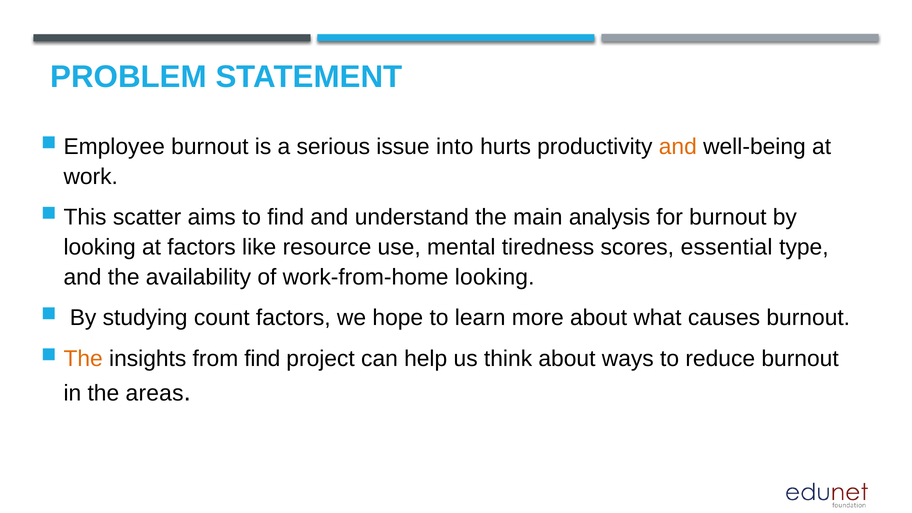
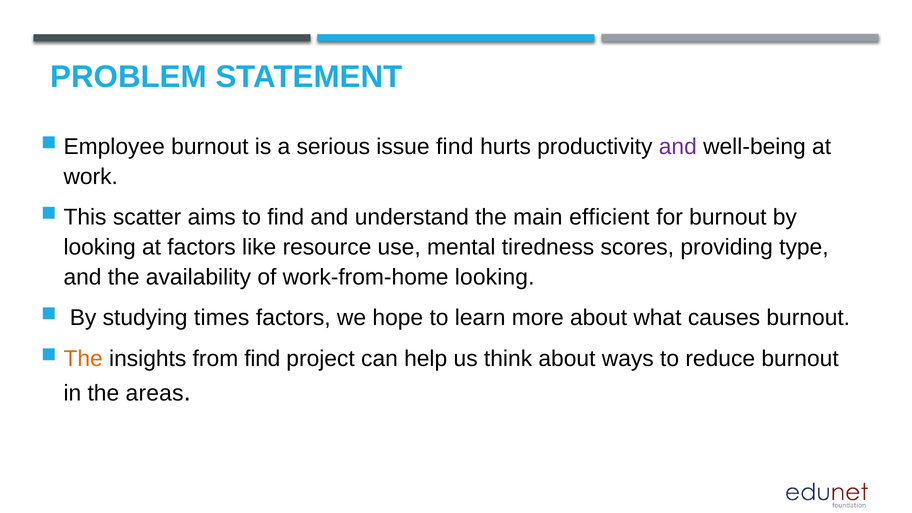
issue into: into -> find
and at (678, 147) colour: orange -> purple
analysis: analysis -> efficient
essential: essential -> providing
count: count -> times
